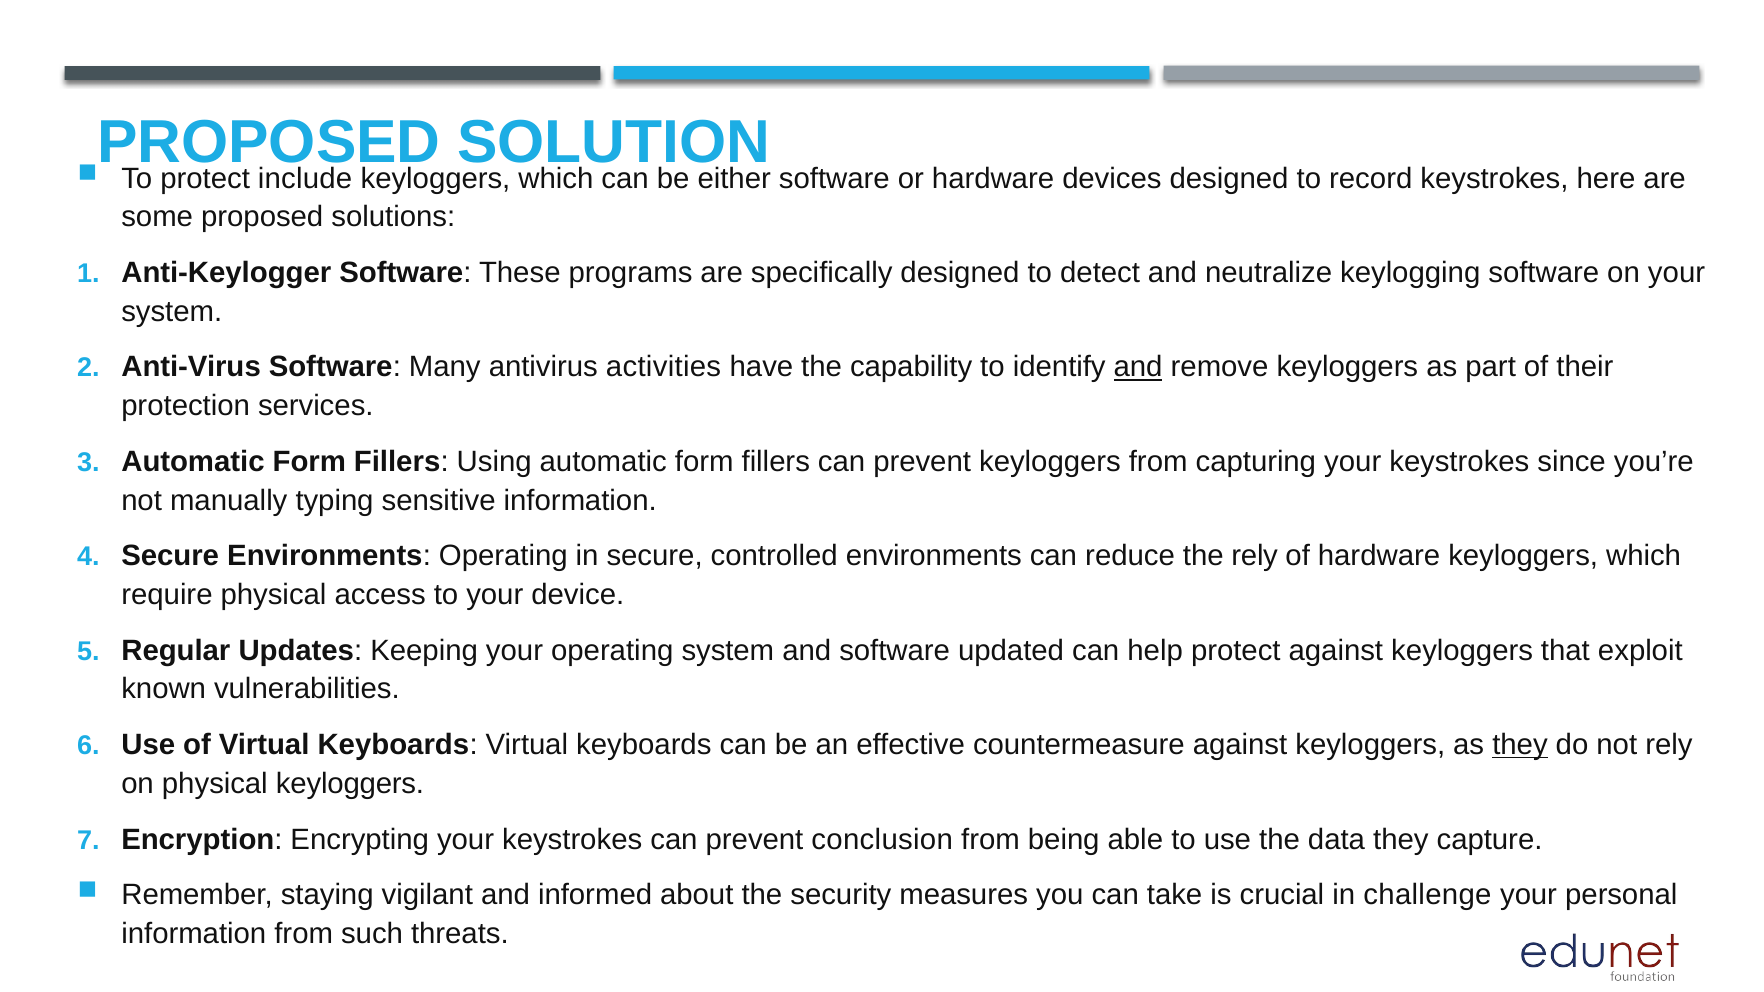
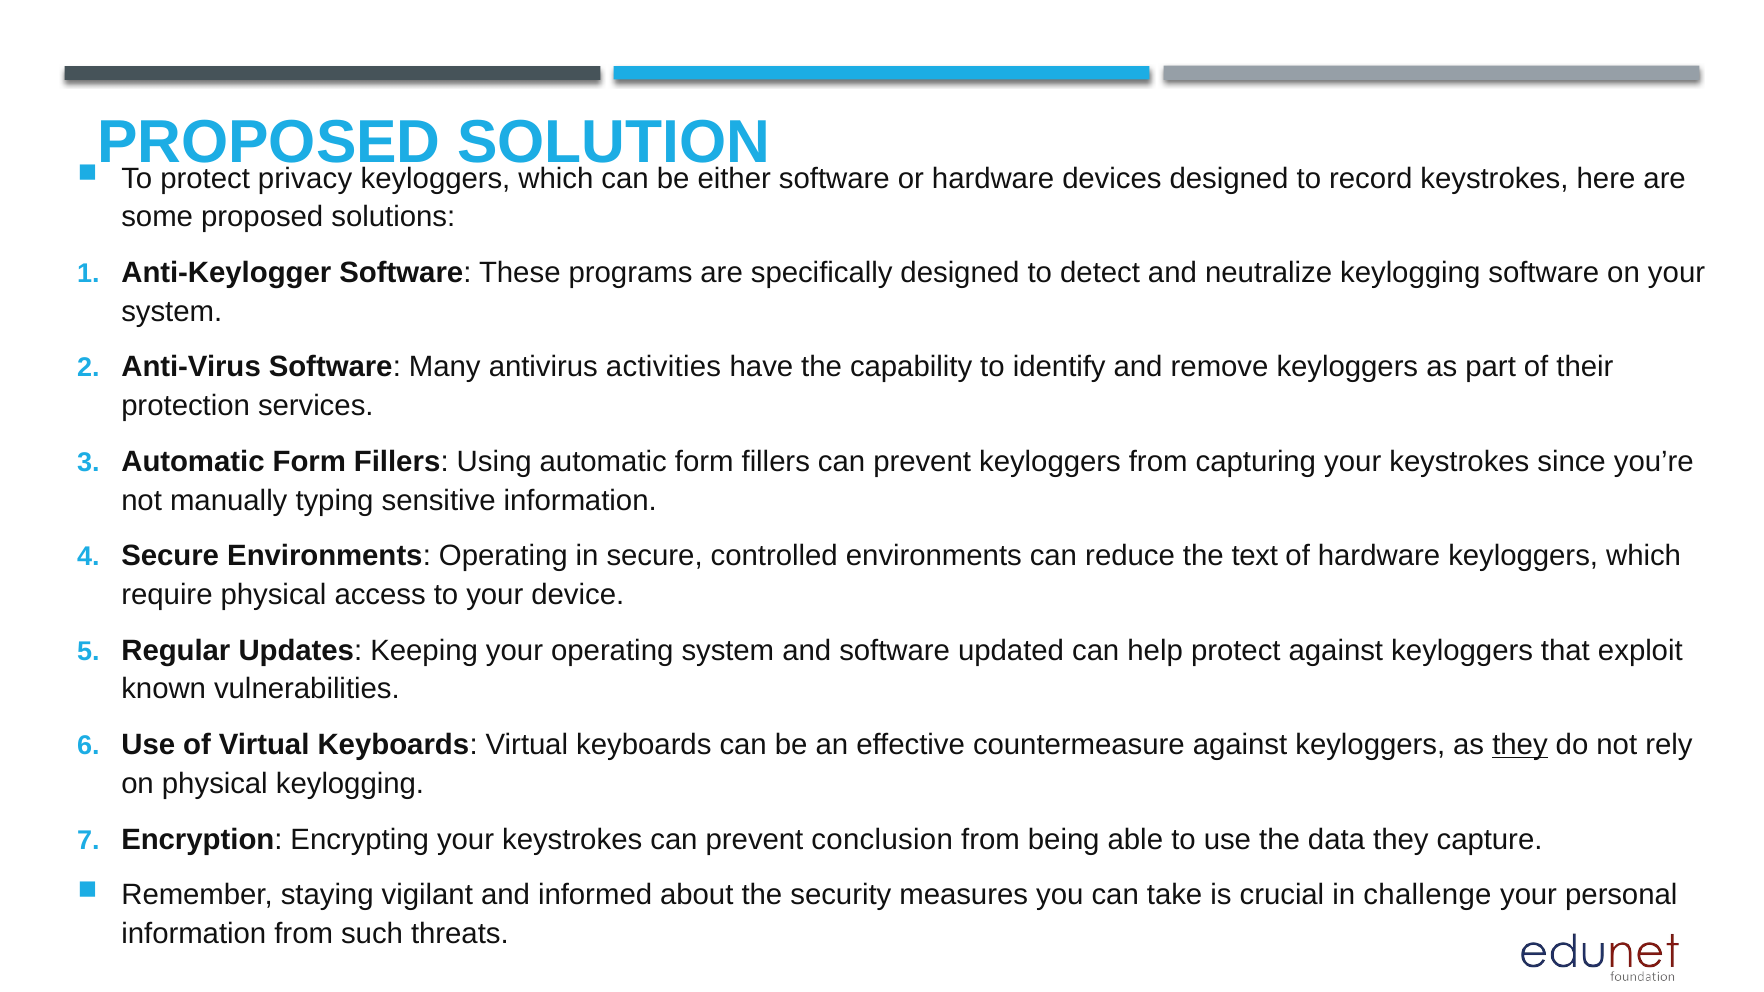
include: include -> privacy
and at (1138, 367) underline: present -> none
the rely: rely -> text
physical keyloggers: keyloggers -> keylogging
